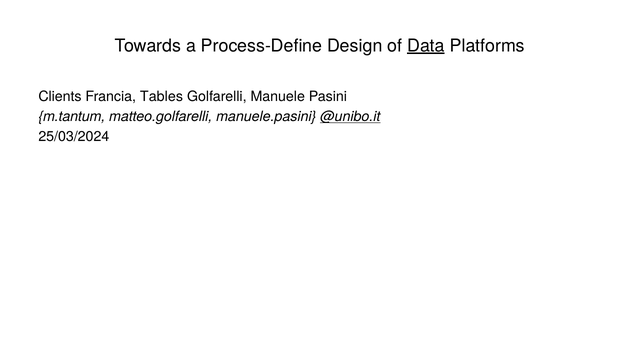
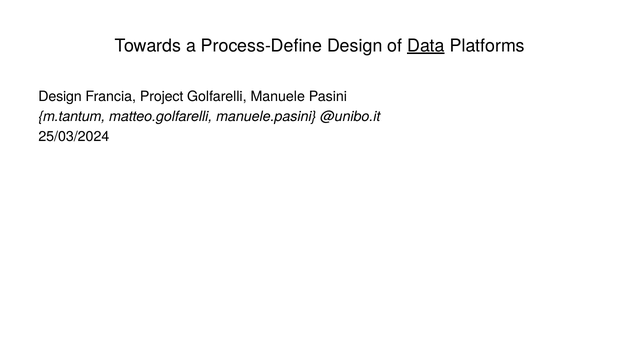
Clients at (60, 97): Clients -> Design
Tables: Tables -> Project
@unibo.it underline: present -> none
